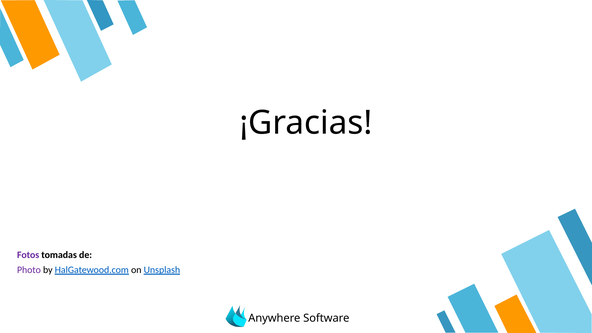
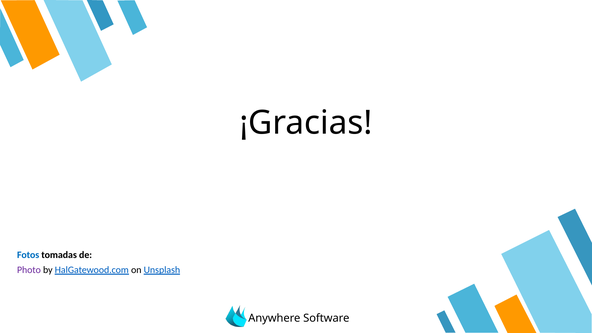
Fotos colour: purple -> blue
